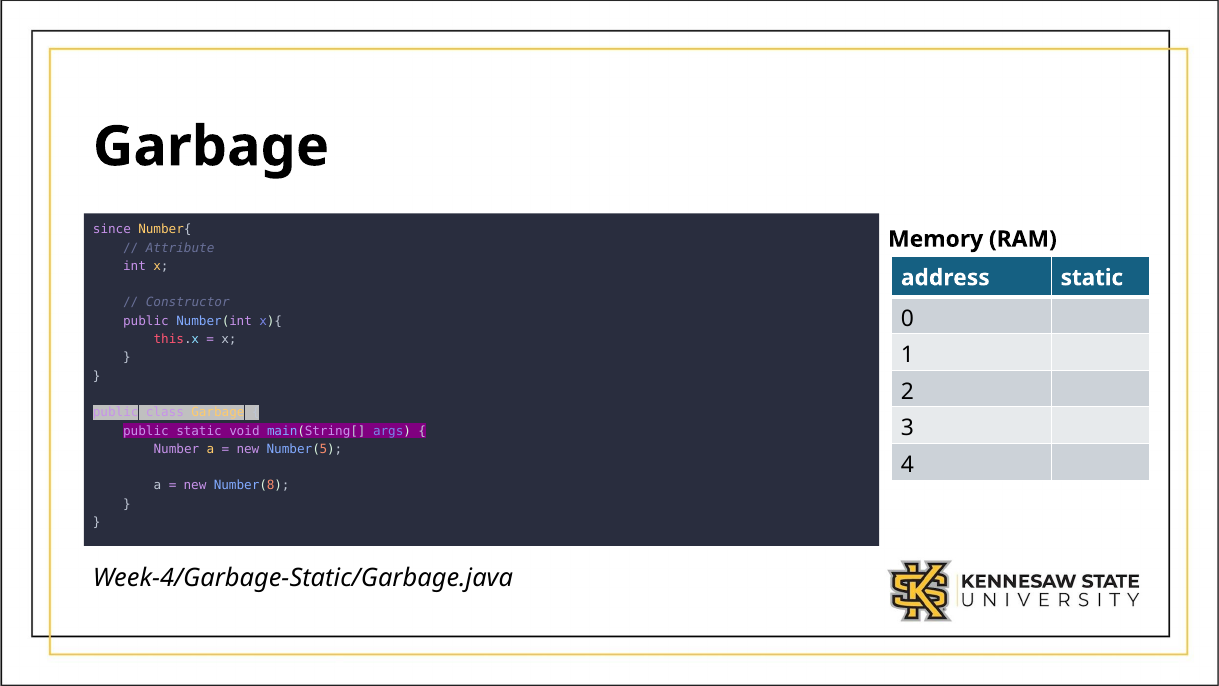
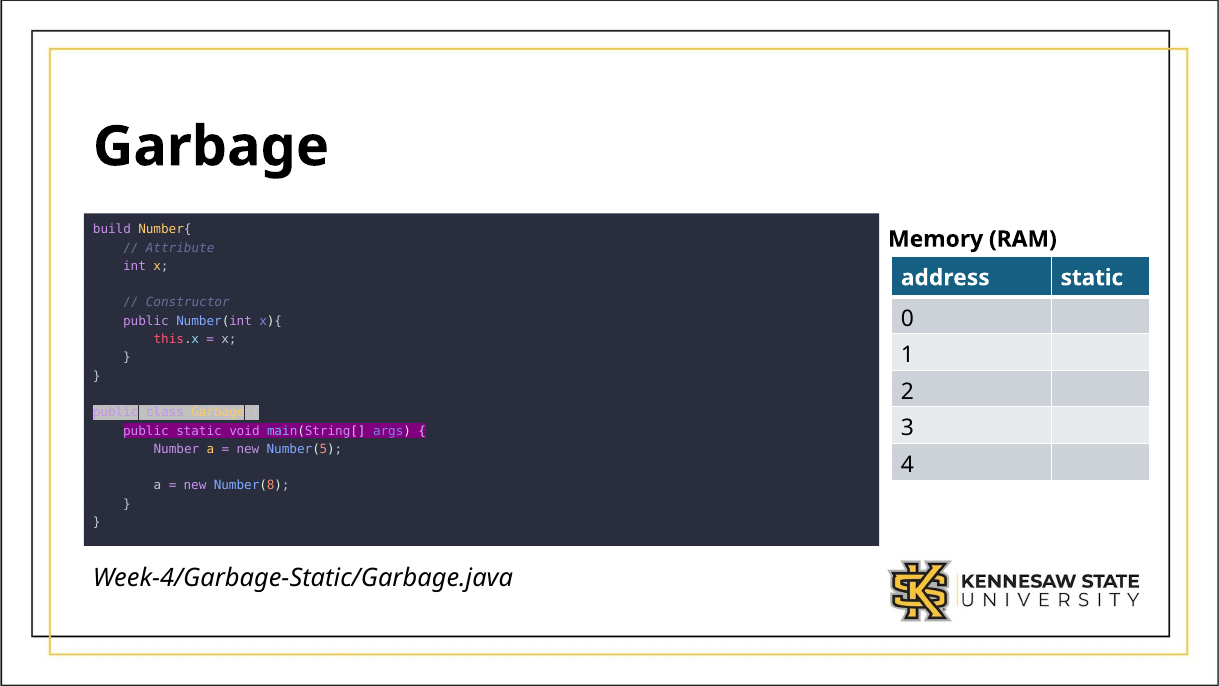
since: since -> build
